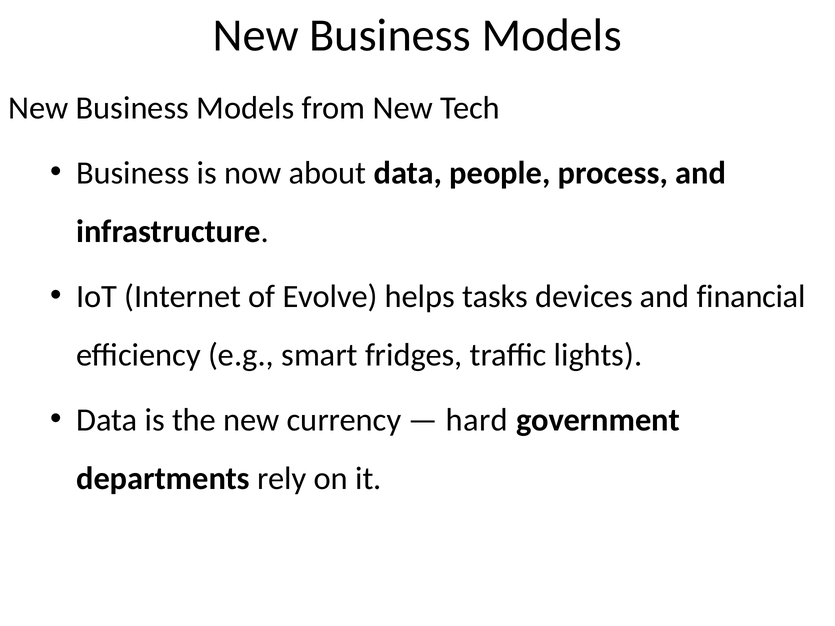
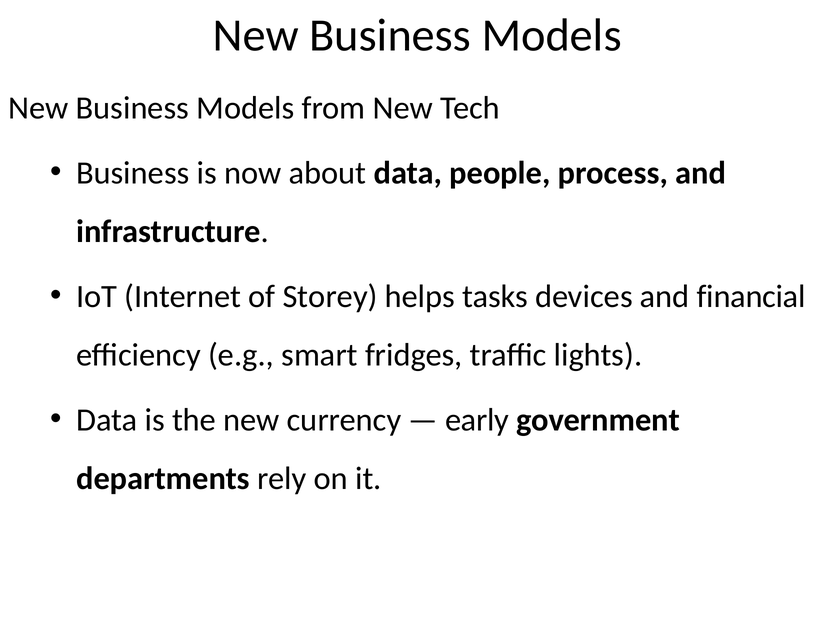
Evolve: Evolve -> Storey
hard: hard -> early
